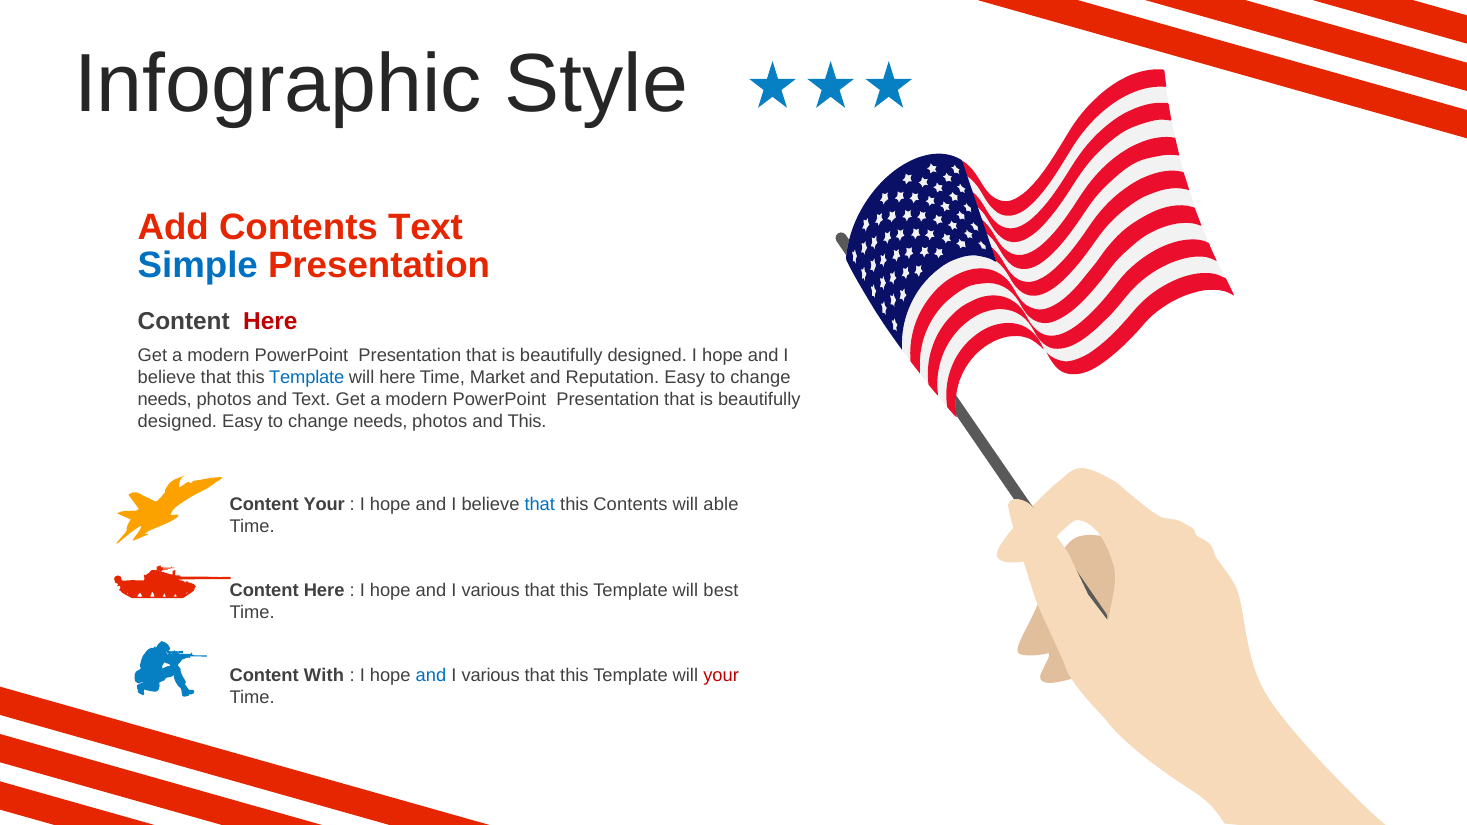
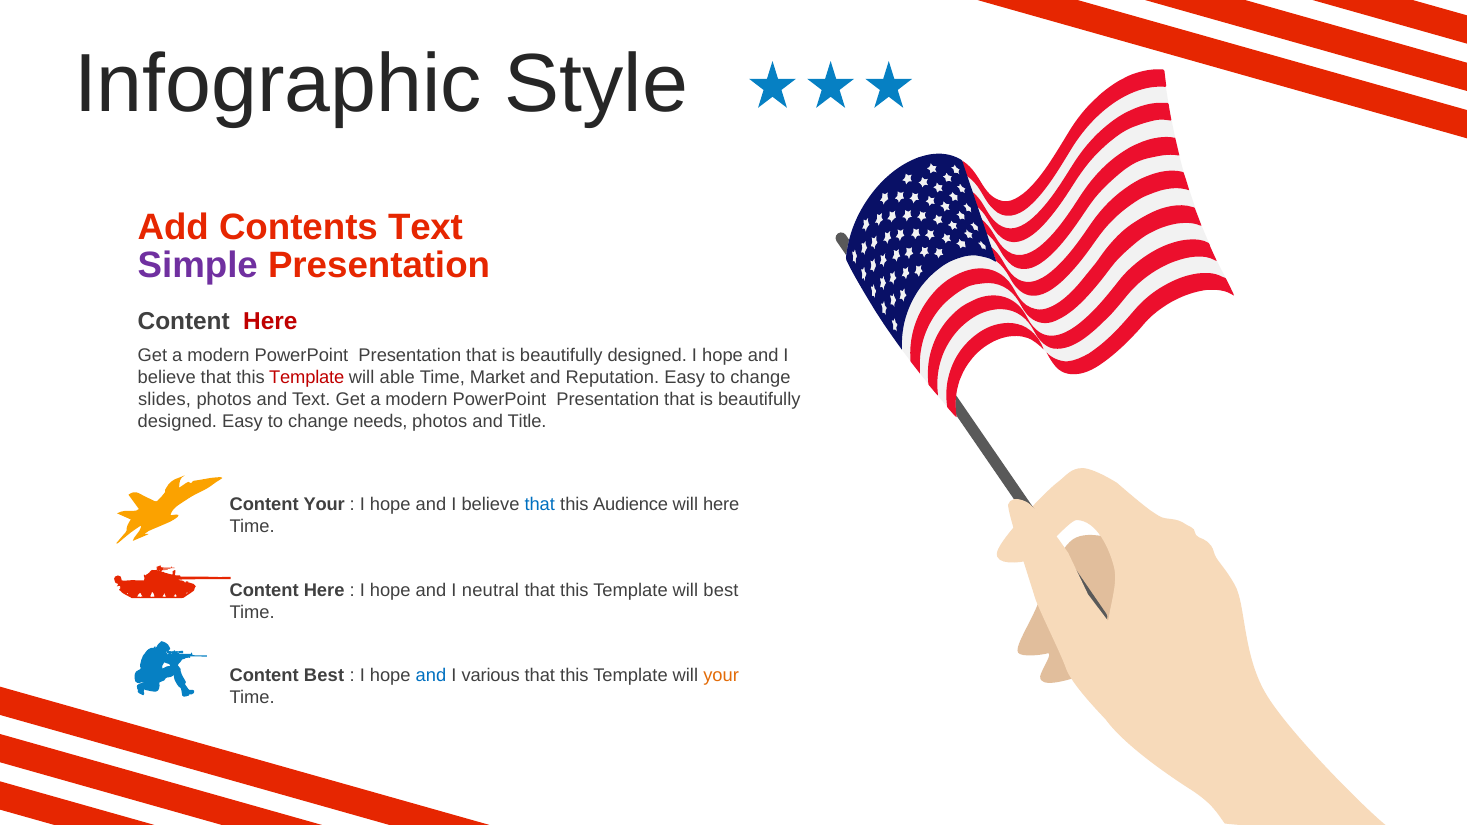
Simple colour: blue -> purple
Template at (307, 378) colour: blue -> red
will here: here -> able
needs at (165, 400): needs -> slides
and This: This -> Title
this Contents: Contents -> Audience
will able: able -> here
various at (491, 590): various -> neutral
Content With: With -> Best
your at (721, 676) colour: red -> orange
